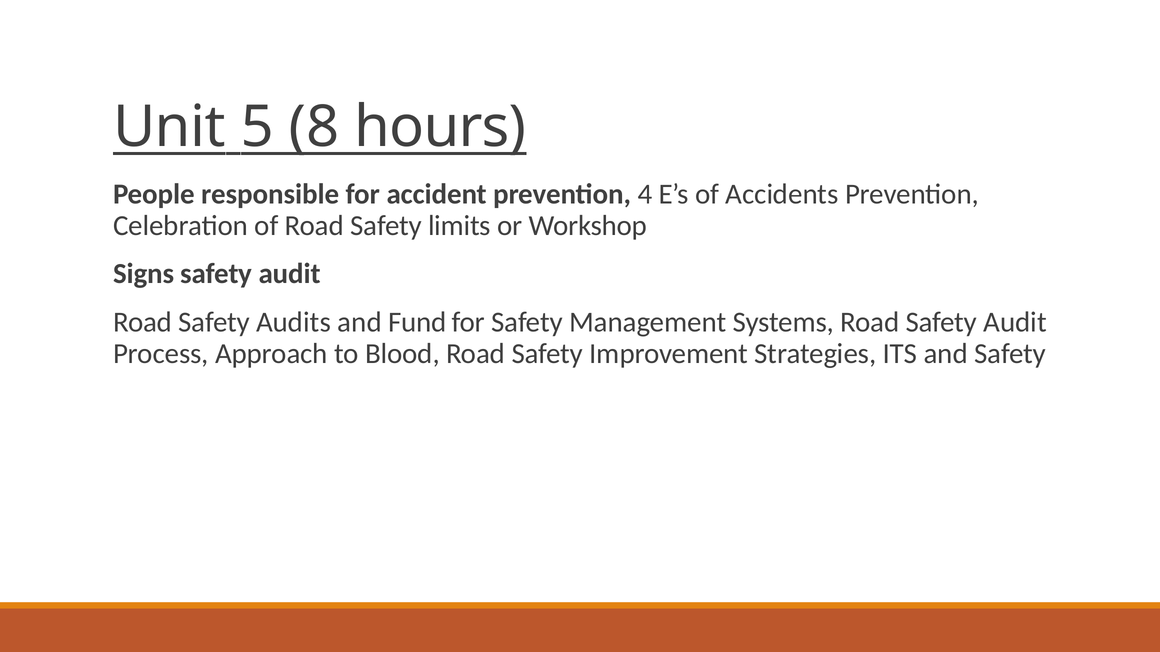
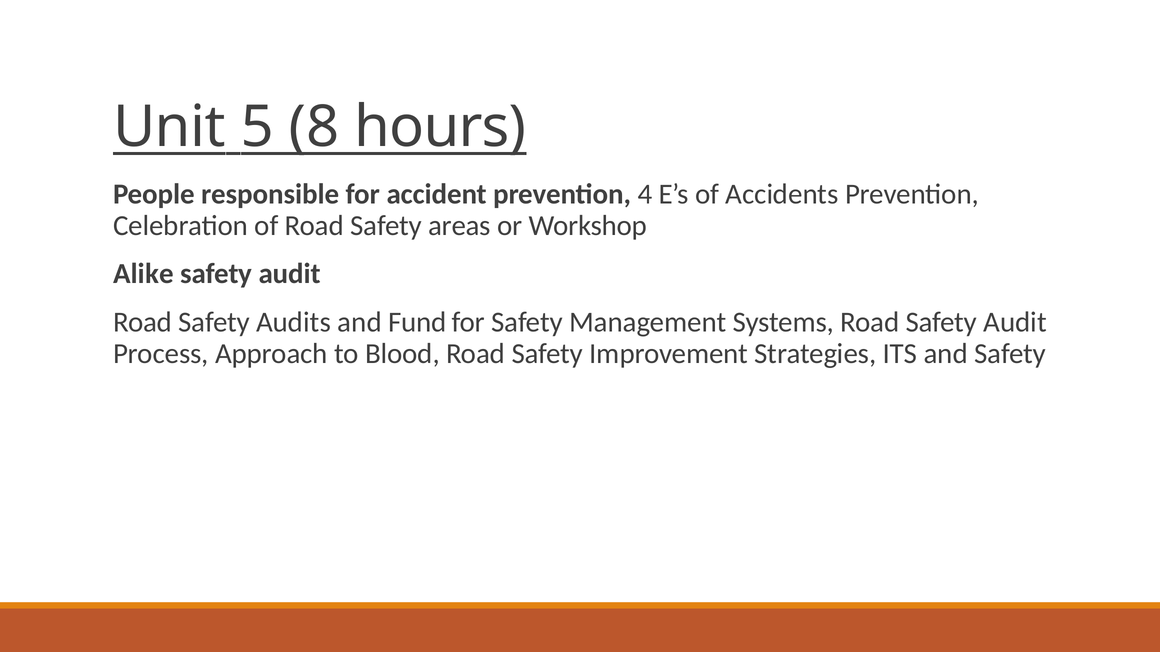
limits: limits -> areas
Signs: Signs -> Alike
